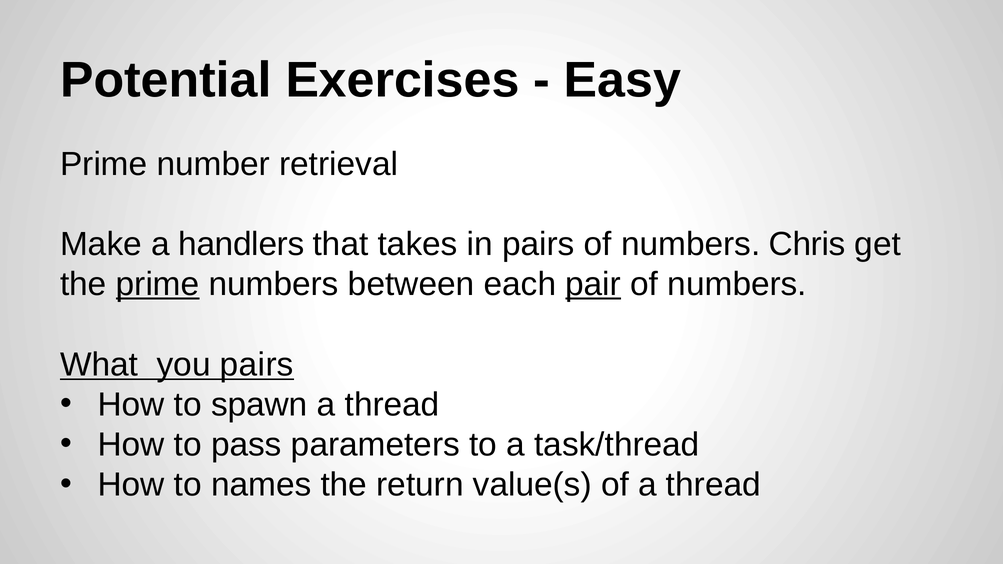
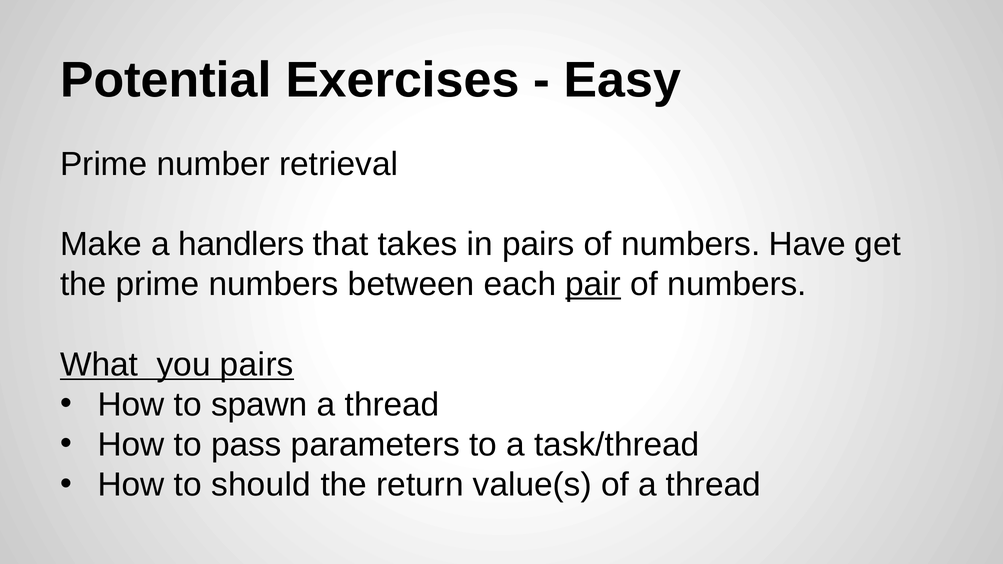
Chris: Chris -> Have
prime at (158, 284) underline: present -> none
names: names -> should
